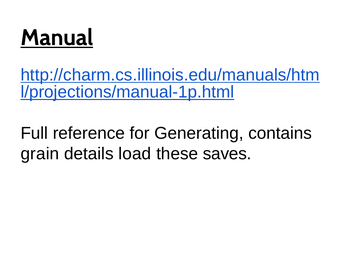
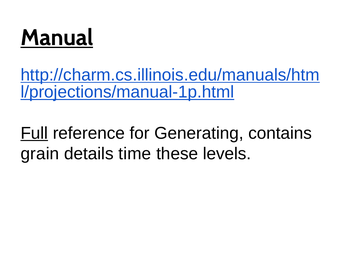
Full underline: none -> present
load: load -> time
saves: saves -> levels
